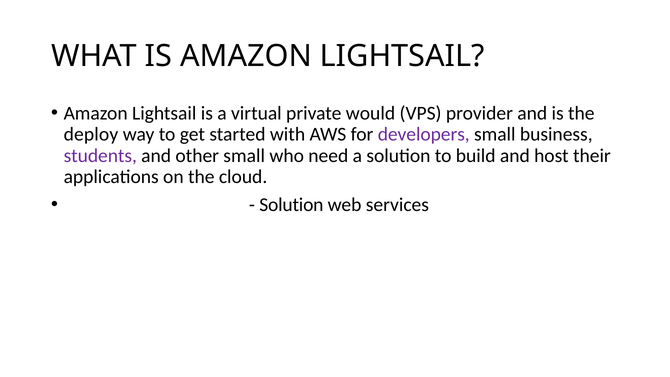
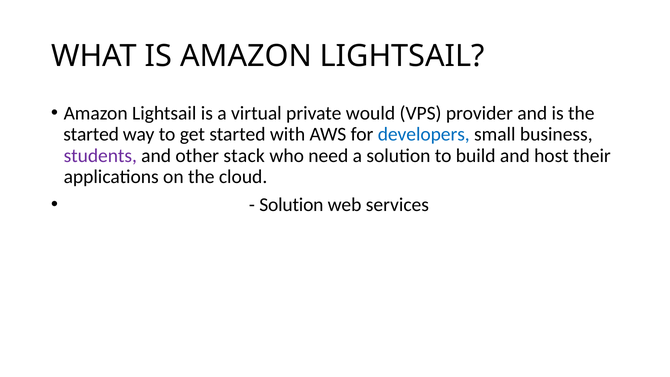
deploy at (91, 134): deploy -> started
developers colour: purple -> blue
other small: small -> stack
